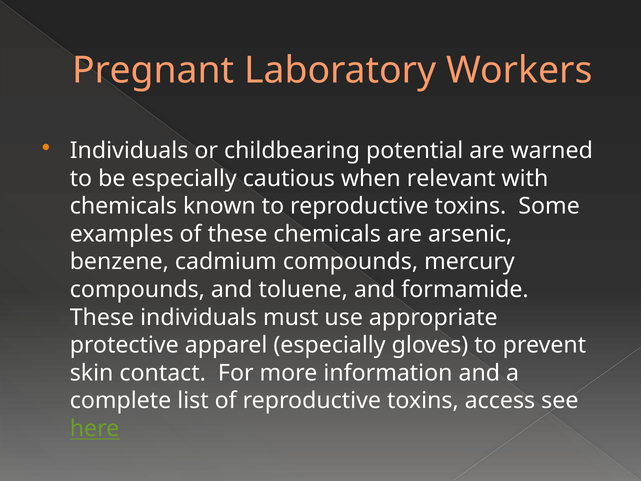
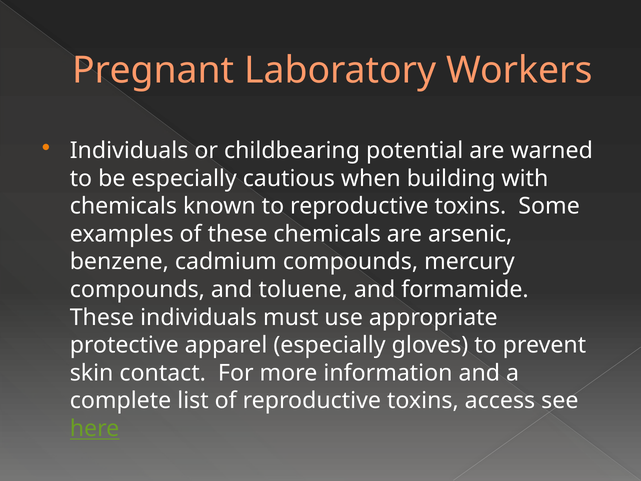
relevant: relevant -> building
